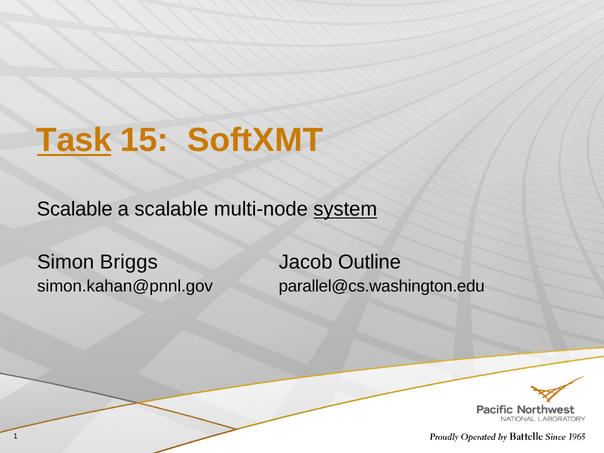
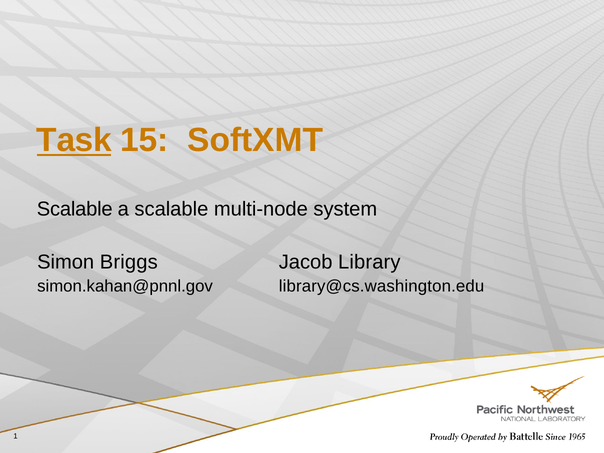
system underline: present -> none
Outline: Outline -> Library
parallel@cs.washington.edu: parallel@cs.washington.edu -> library@cs.washington.edu
